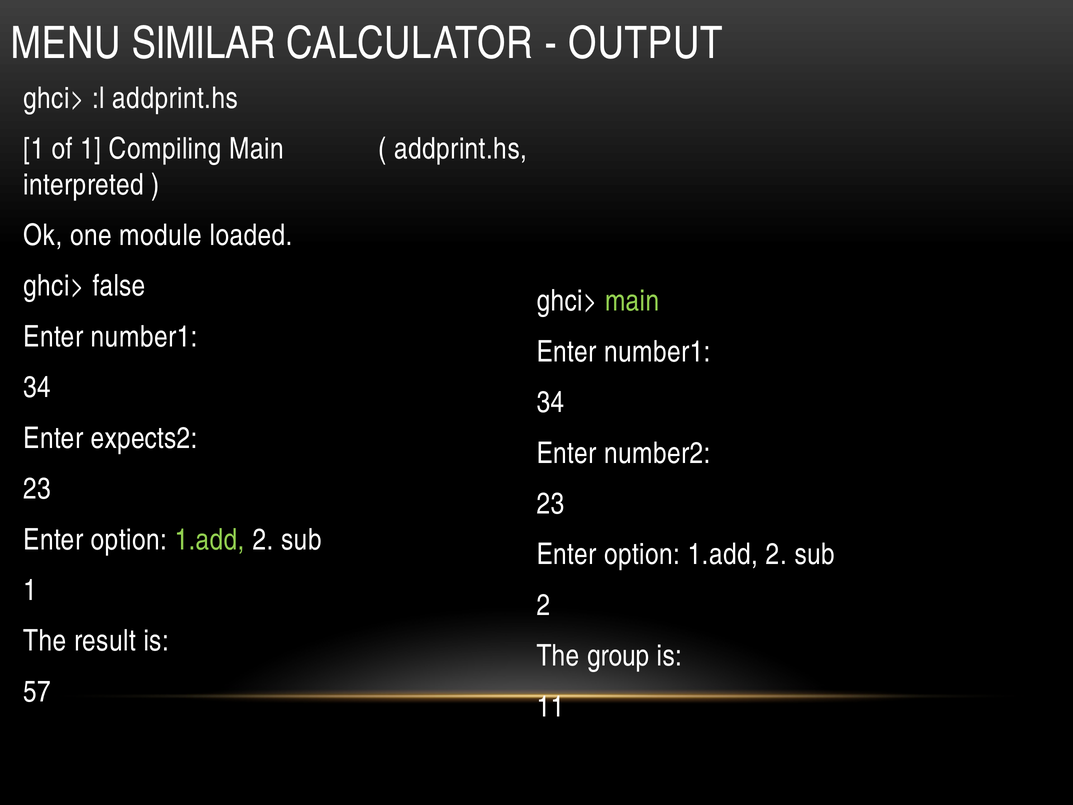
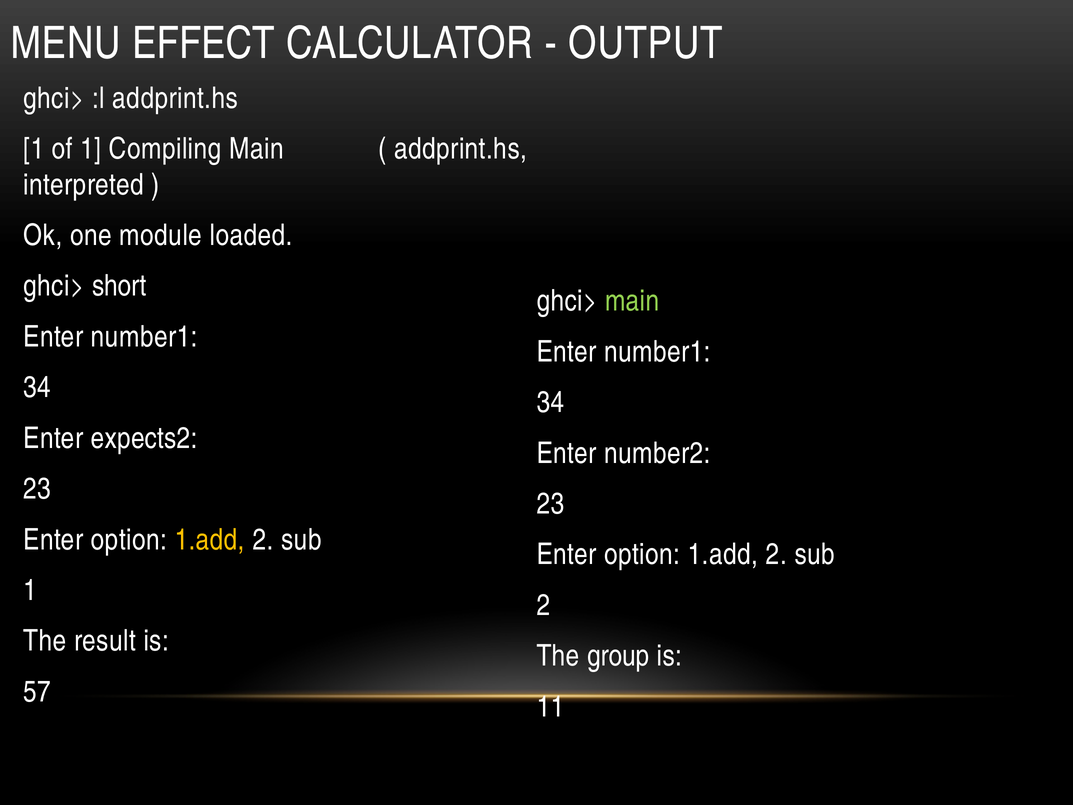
SIMILAR: SIMILAR -> EFFECT
false: false -> short
1.add at (210, 539) colour: light green -> yellow
